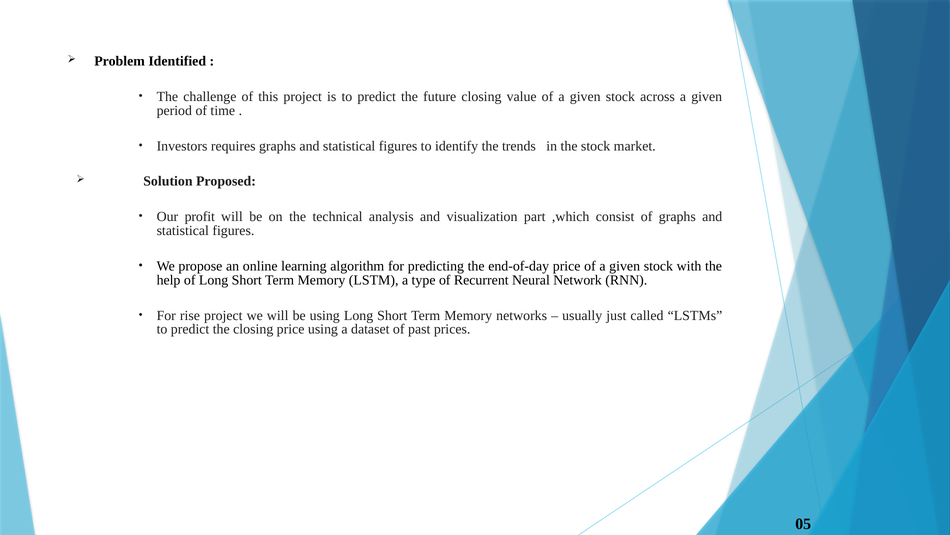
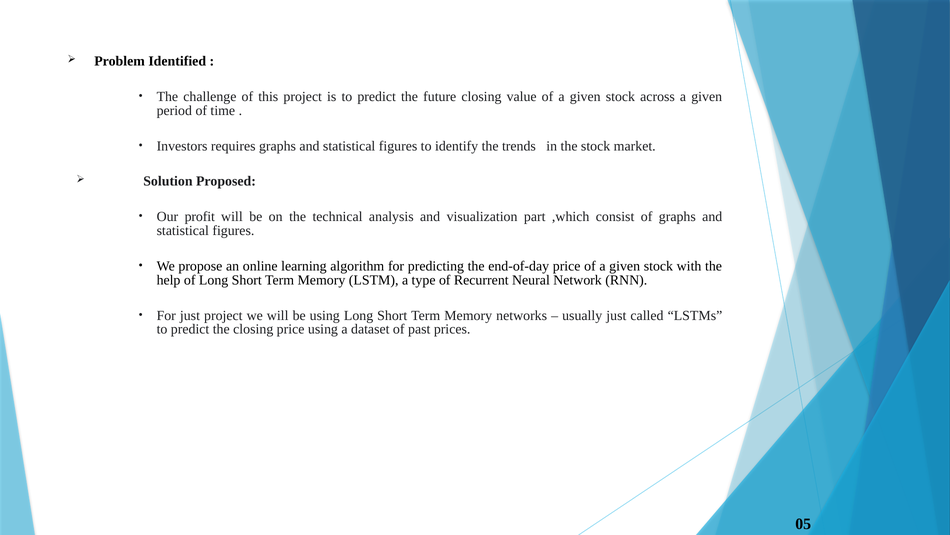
For rise: rise -> just
